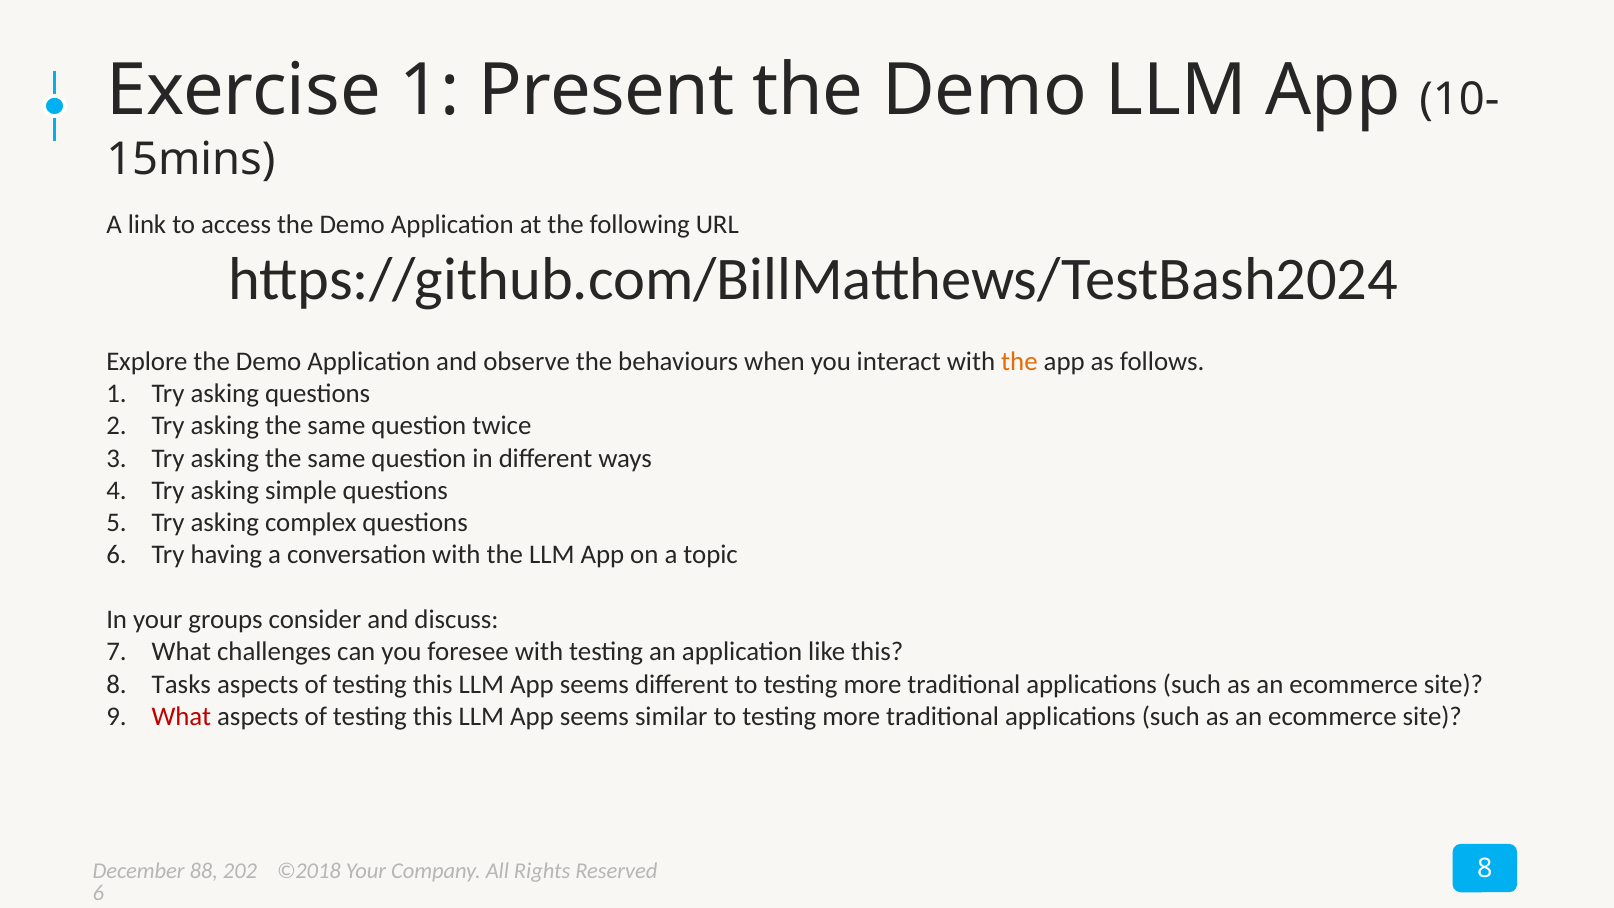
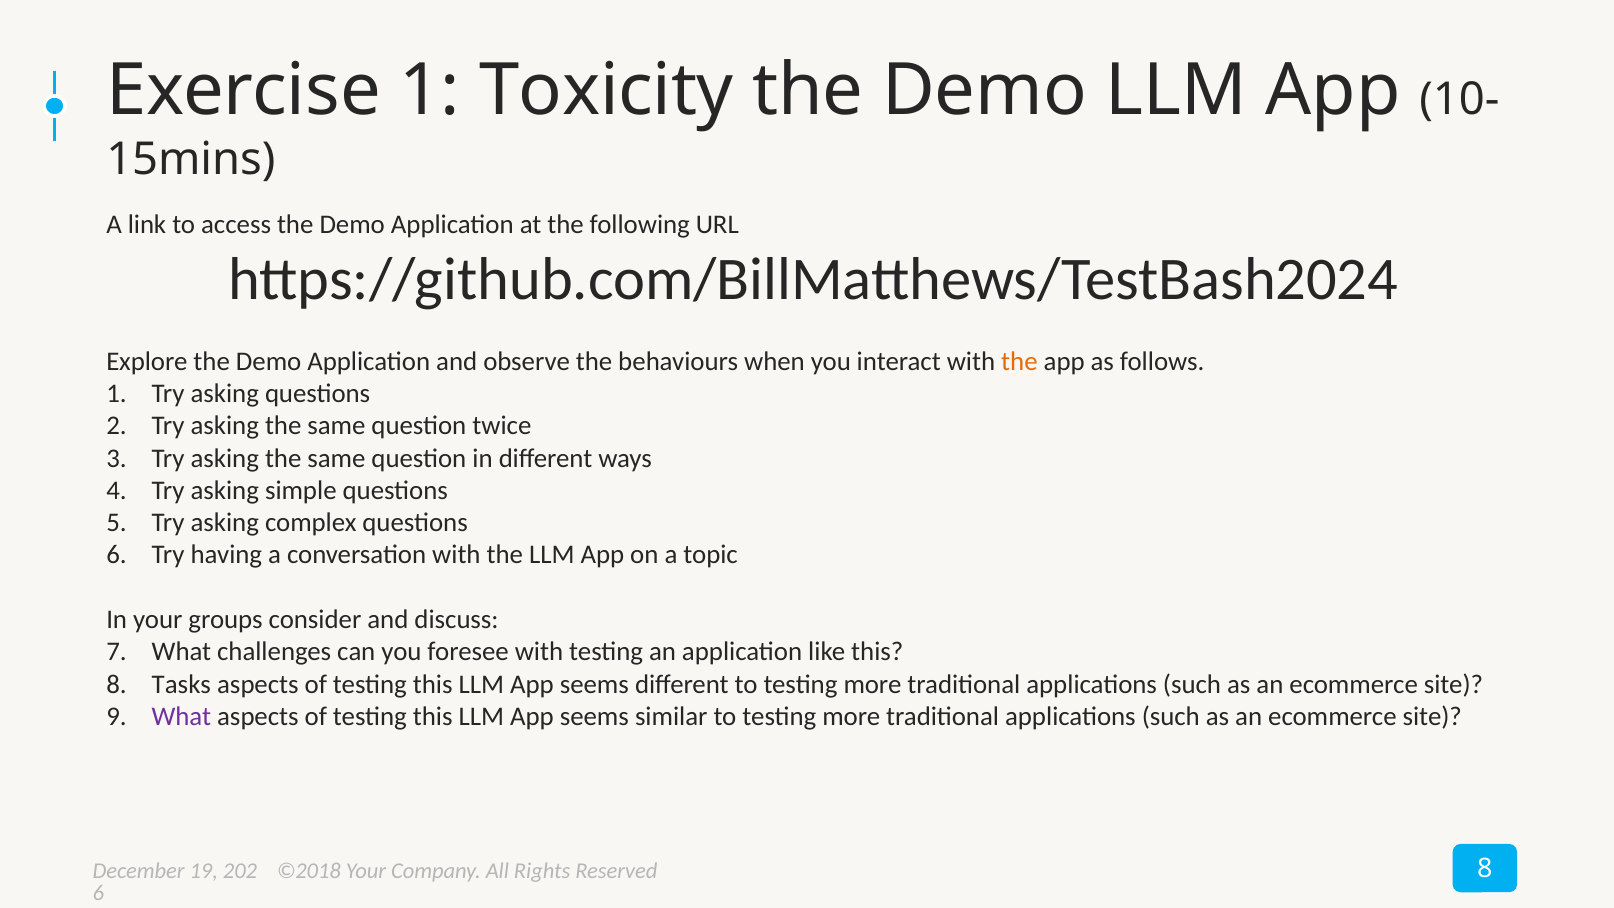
Present: Present -> Toxicity
What at (181, 716) colour: red -> purple
88: 88 -> 19
